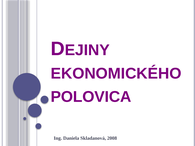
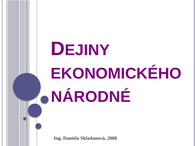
POLOVICA: POLOVICA -> NÁRODNÉ
